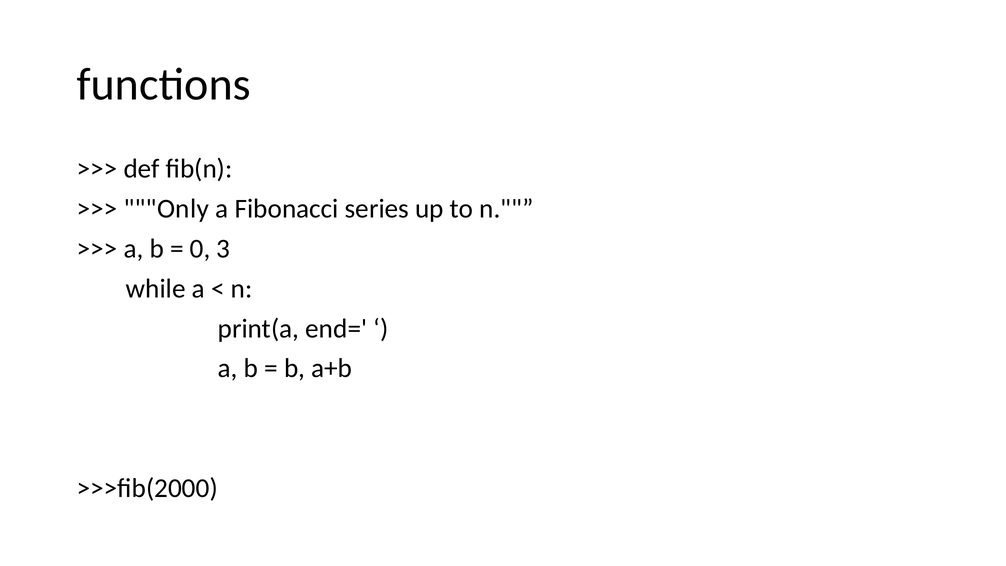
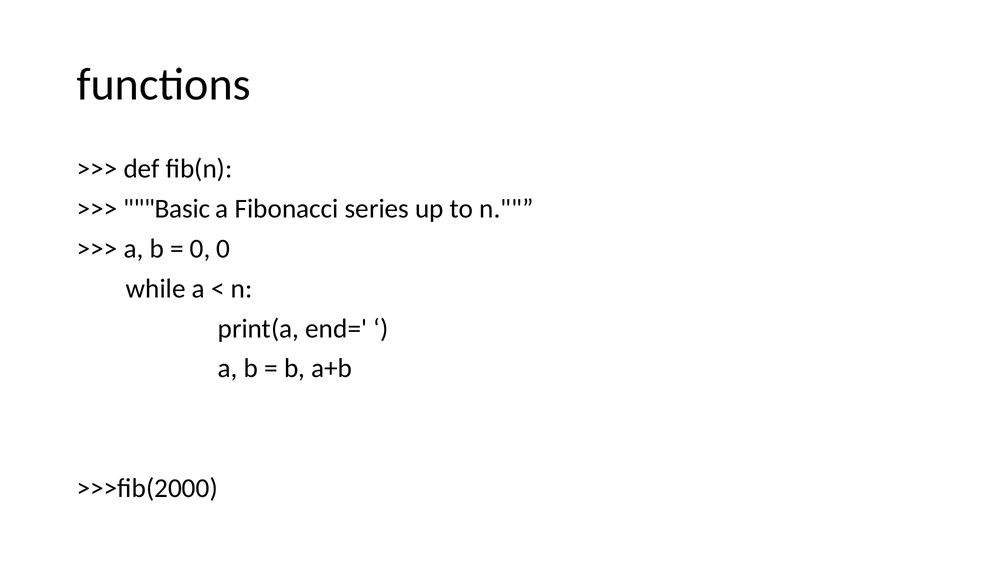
Only: Only -> Basic
0 3: 3 -> 0
